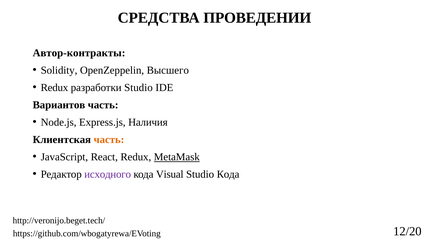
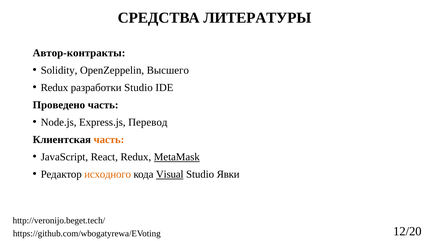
ПРОВЕДЕНИИ: ПРОВЕДЕНИИ -> ЛИТЕРАТУРЫ
Вариантов: Вариантов -> Проведено
Наличия: Наличия -> Перевод
исходного colour: purple -> orange
Visual underline: none -> present
Studio Кода: Кода -> Явки
